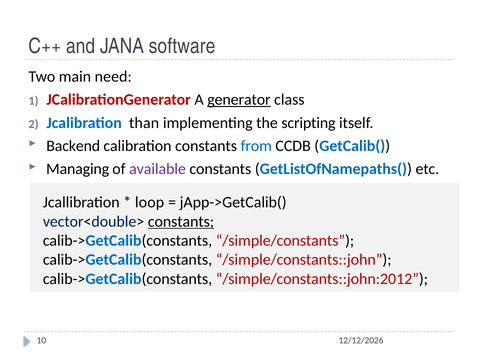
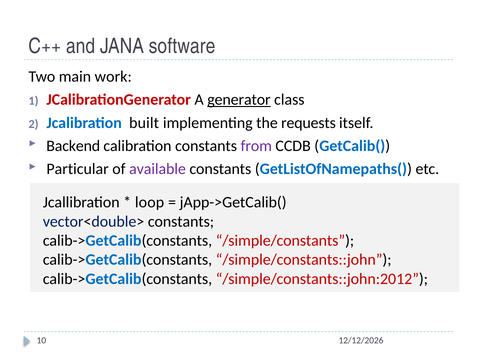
need: need -> work
than: than -> built
scripting: scripting -> requests
from colour: blue -> purple
Managing: Managing -> Particular
constants at (181, 221) underline: present -> none
